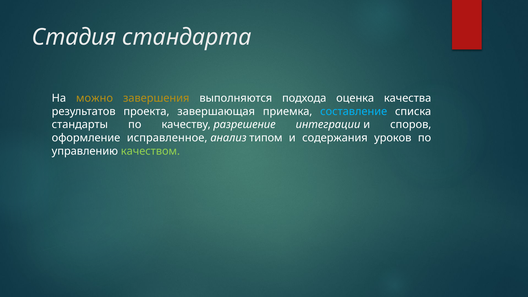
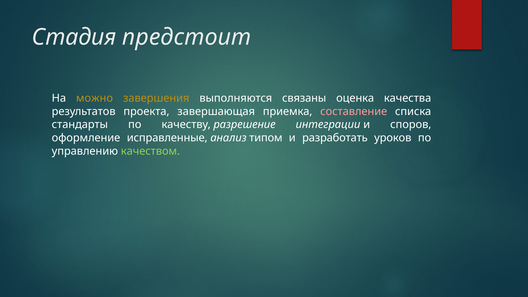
стандарта: стандарта -> предстоит
подхода: подхода -> связаны
составление colour: light blue -> pink
исправленное: исправленное -> исправленные
содержания: содержания -> разработать
